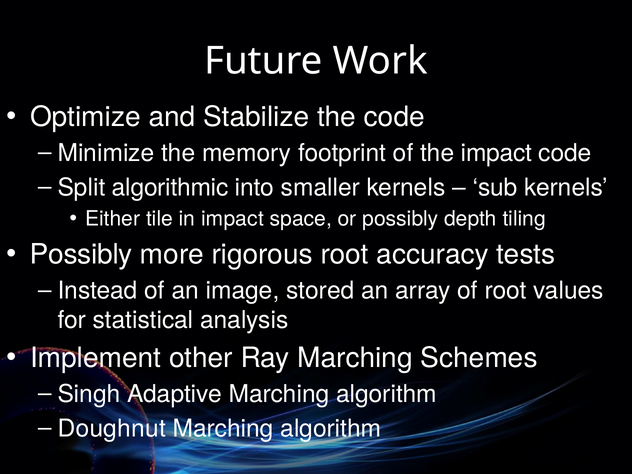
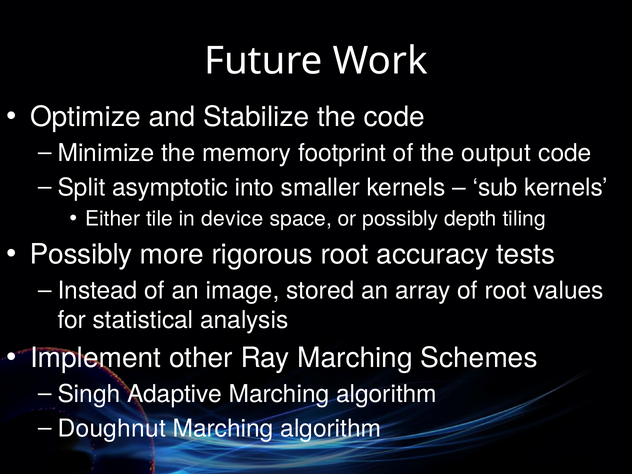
the impact: impact -> output
algorithmic: algorithmic -> asymptotic
in impact: impact -> device
